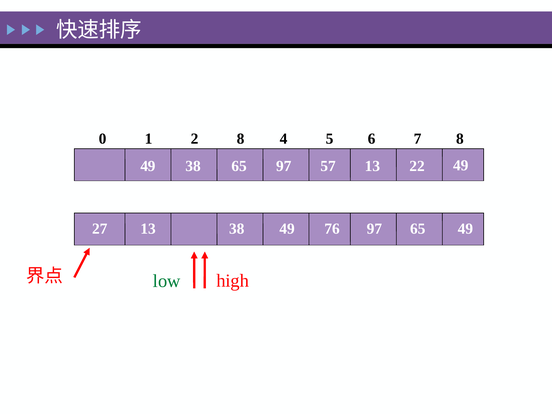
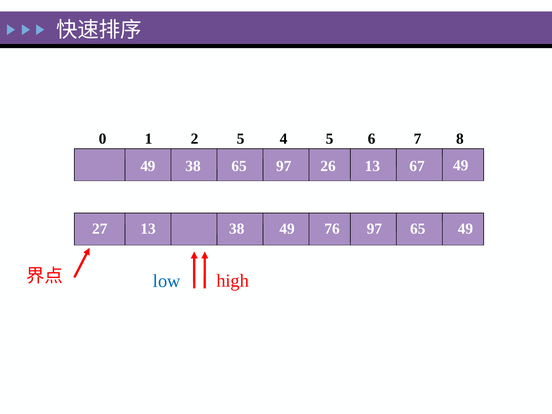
2 8: 8 -> 5
57: 57 -> 26
22: 22 -> 67
low colour: green -> blue
